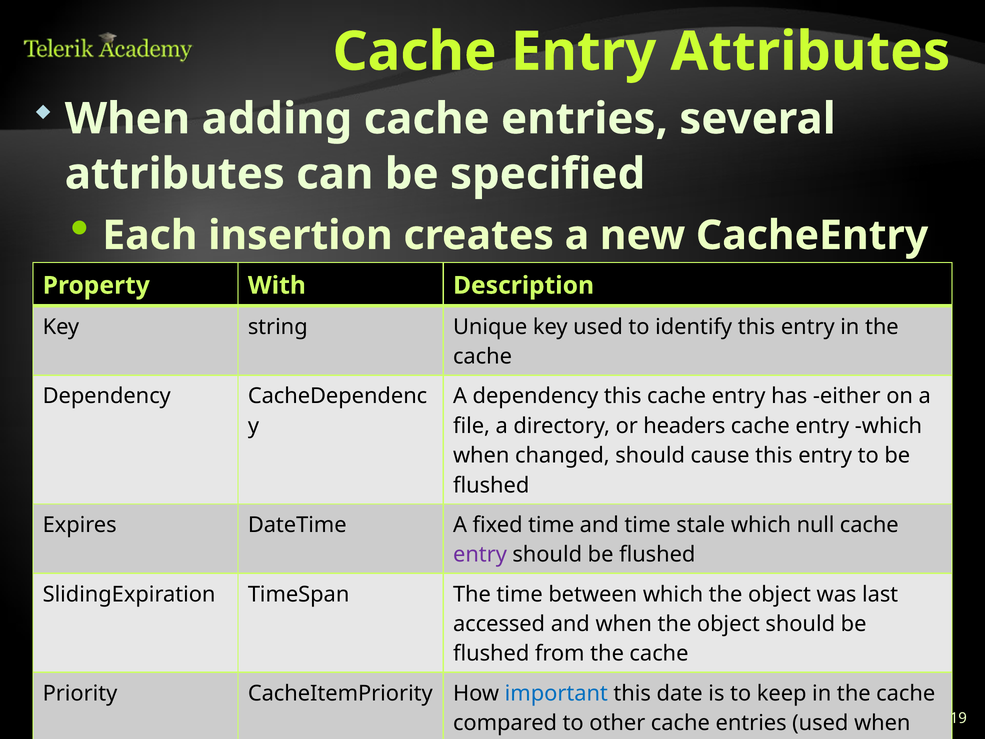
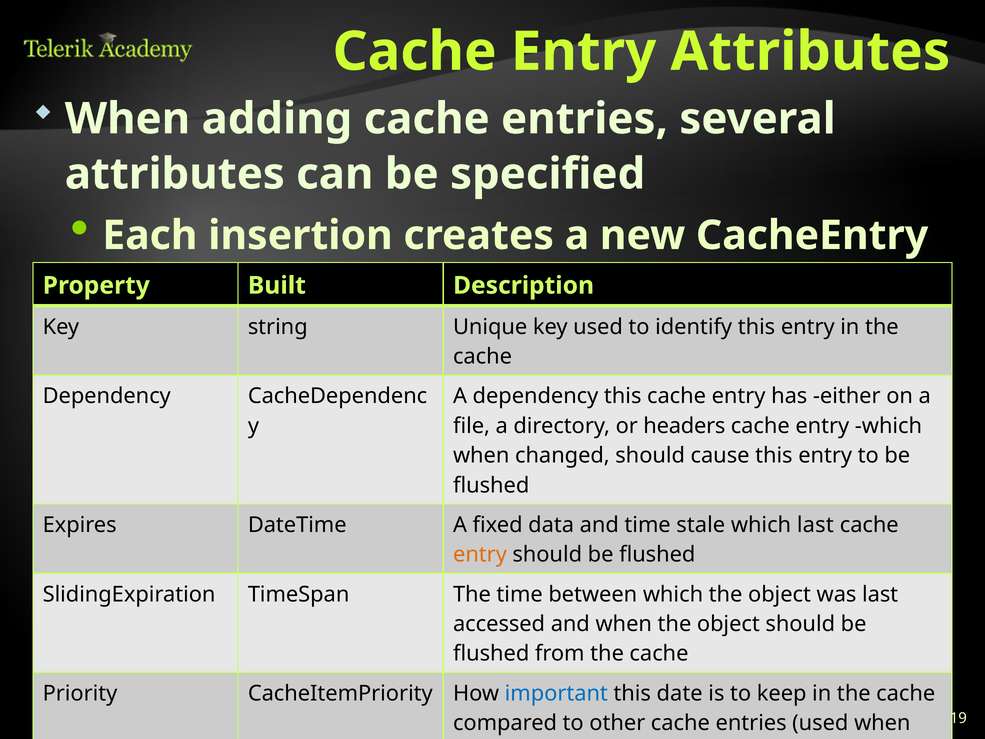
Property With: With -> Built
fixed time: time -> data
which null: null -> last
entry at (480, 555) colour: purple -> orange
